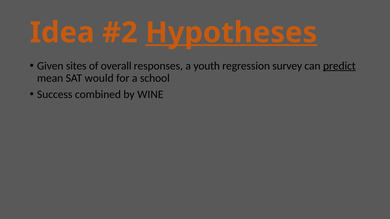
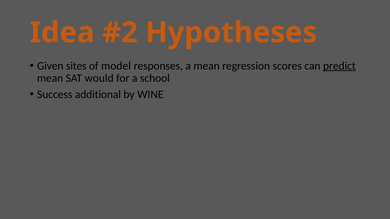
Hypotheses underline: present -> none
overall: overall -> model
a youth: youth -> mean
survey: survey -> scores
combined: combined -> additional
